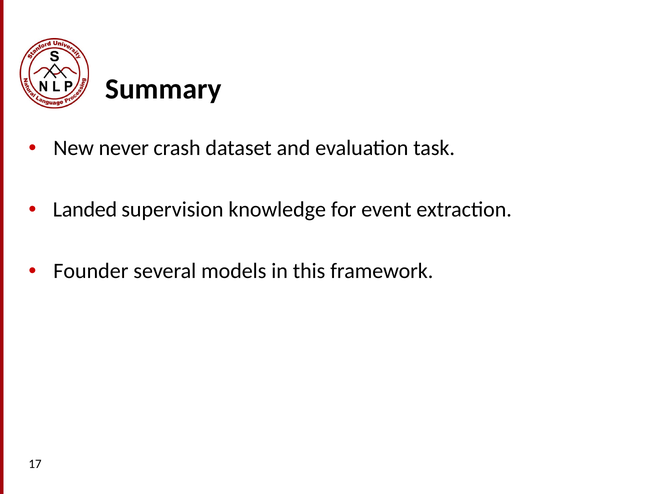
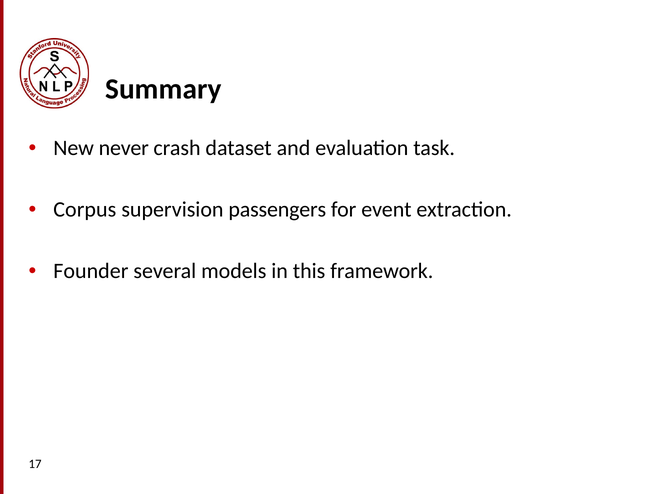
Landed: Landed -> Corpus
knowledge: knowledge -> passengers
